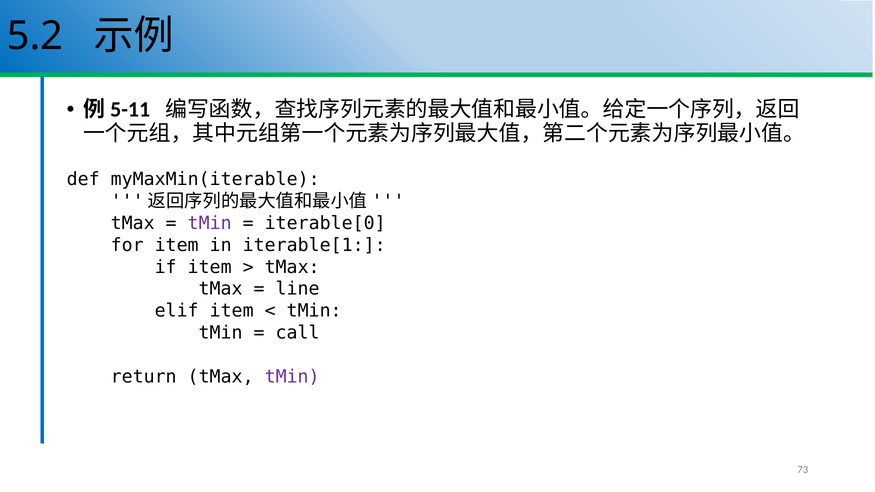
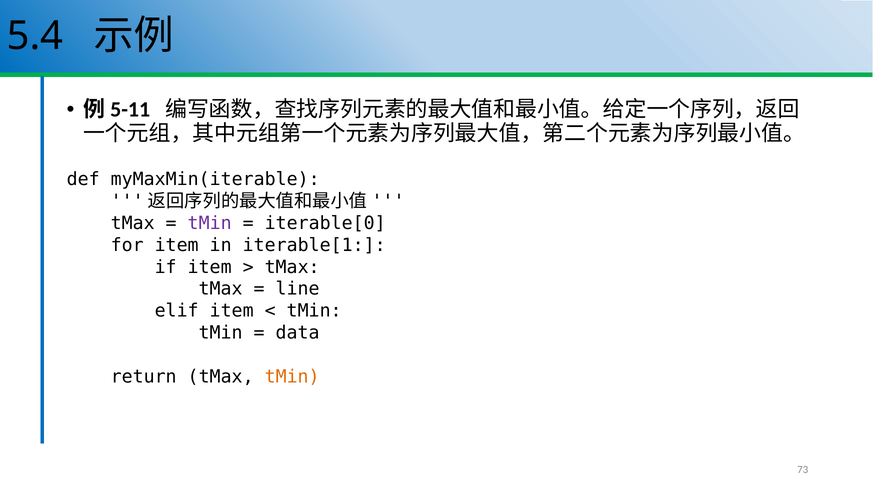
5.2: 5.2 -> 5.4
call: call -> data
tMin at (292, 377) colour: purple -> orange
